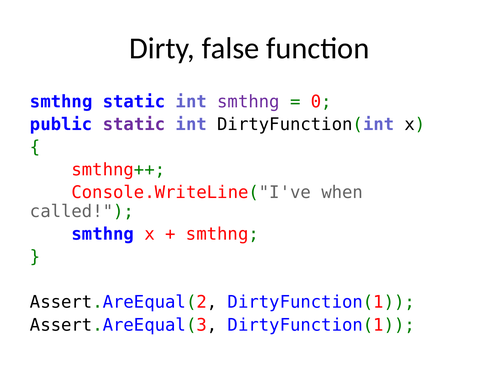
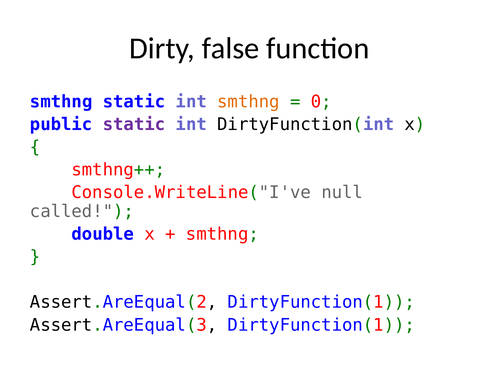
smthng at (248, 101) colour: purple -> orange
when: when -> null
smthng at (103, 234): smthng -> double
